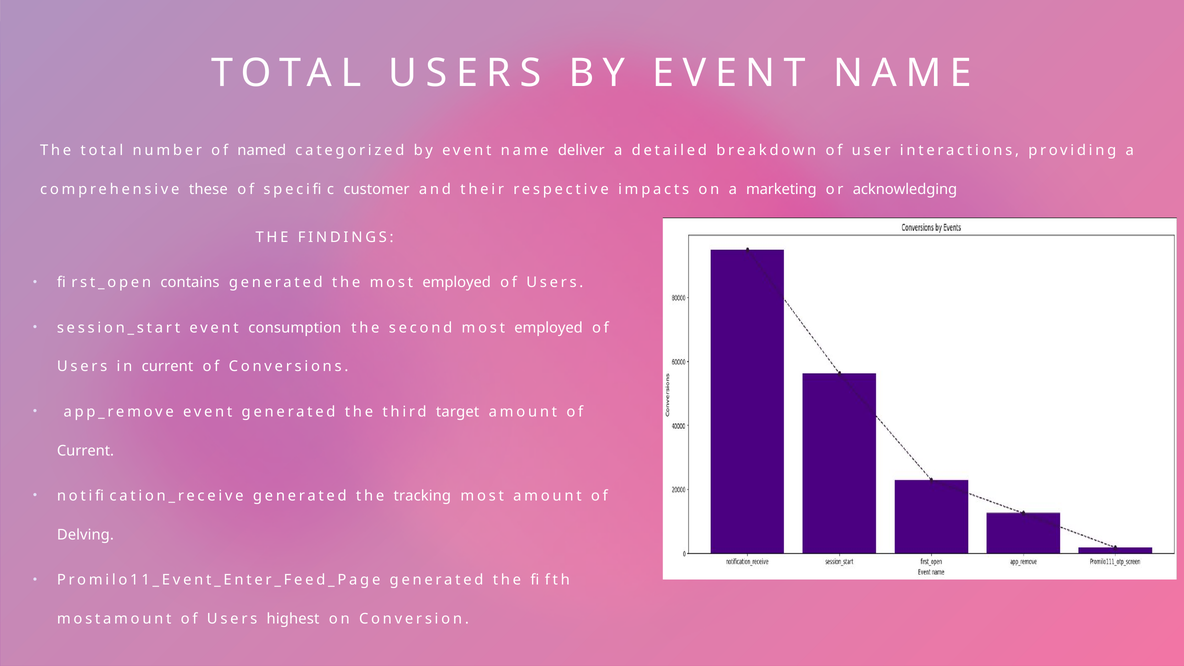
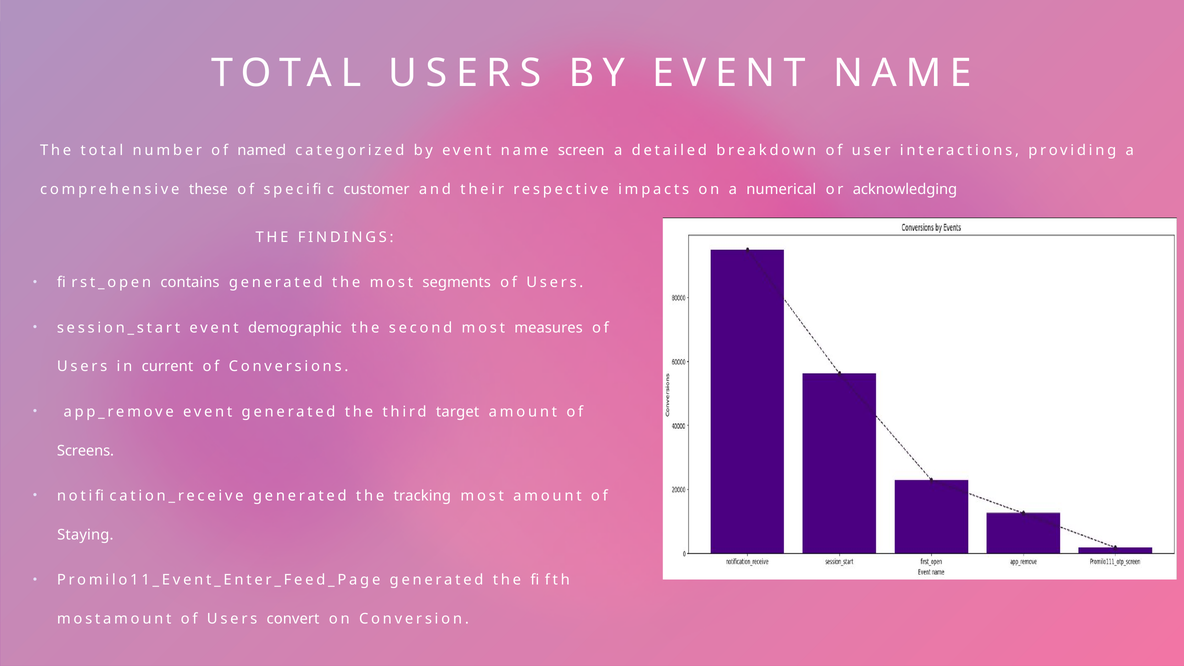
deliver: deliver -> screen
marketing: marketing -> numerical
the most employed: employed -> segments
consumption: consumption -> demographic
second most employed: employed -> measures
Current at (85, 451): Current -> Screens
Delving: Delving -> Staying
highest: highest -> convert
